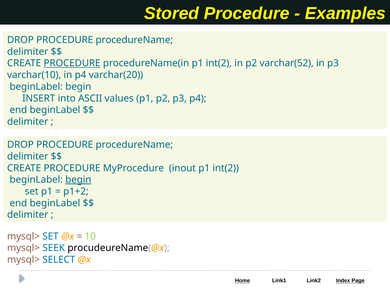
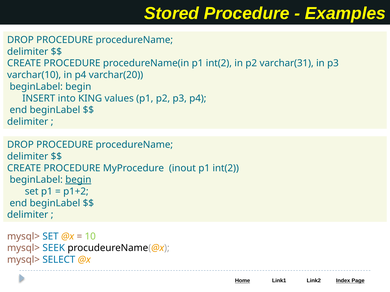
PROCEDURE at (72, 63) underline: present -> none
varchar(52: varchar(52 -> varchar(31
ASCII: ASCII -> KING
